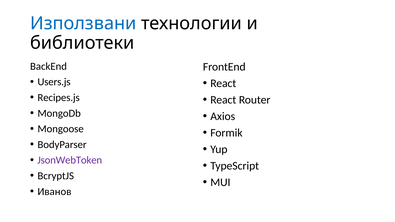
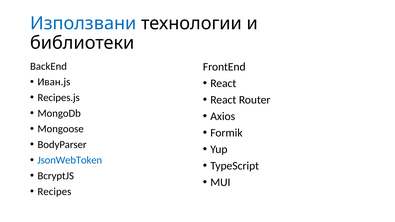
Users.js: Users.js -> Иван.js
JsonWebToken colour: purple -> blue
Иванов: Иванов -> Recipes
